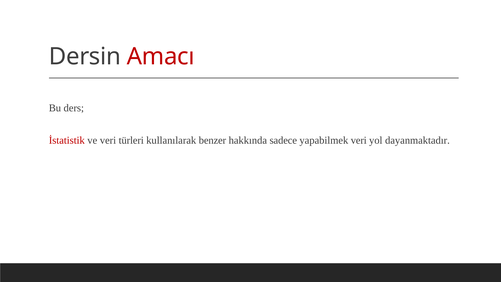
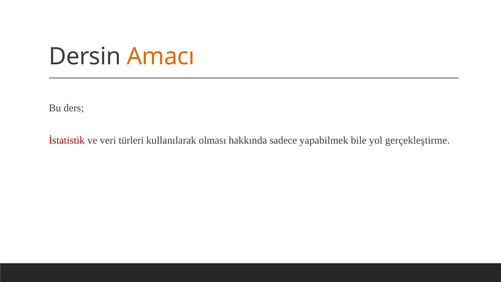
Amacı colour: red -> orange
benzer: benzer -> olması
yapabilmek veri: veri -> bile
dayanmaktadır: dayanmaktadır -> gerçekleştirme
